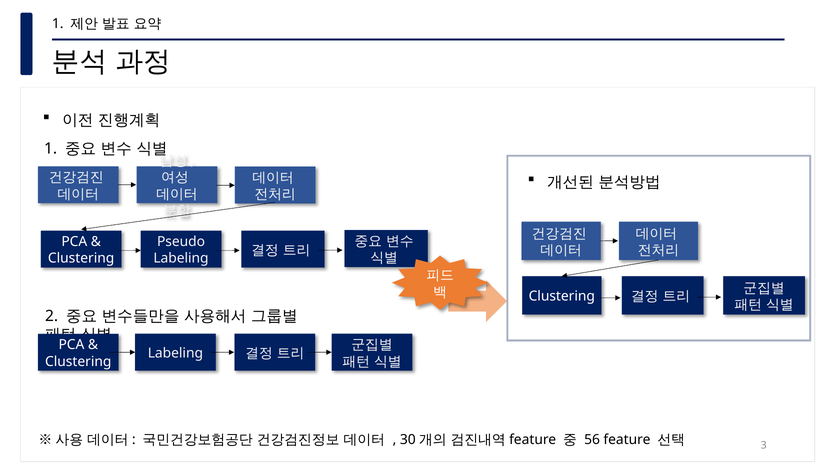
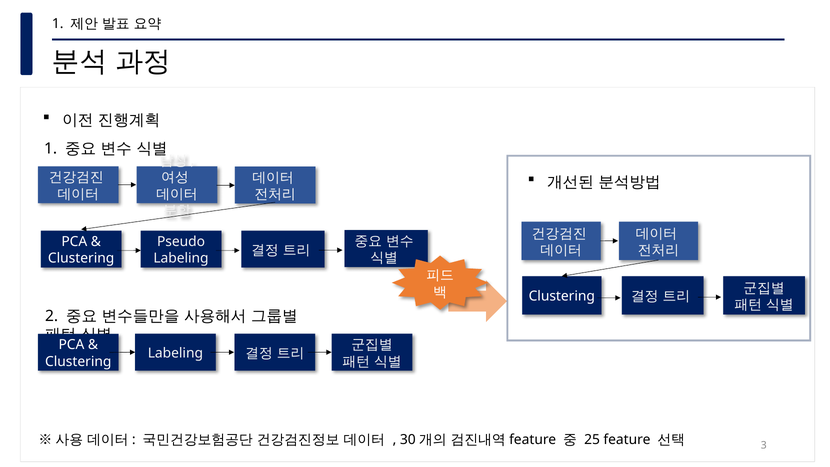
56: 56 -> 25
